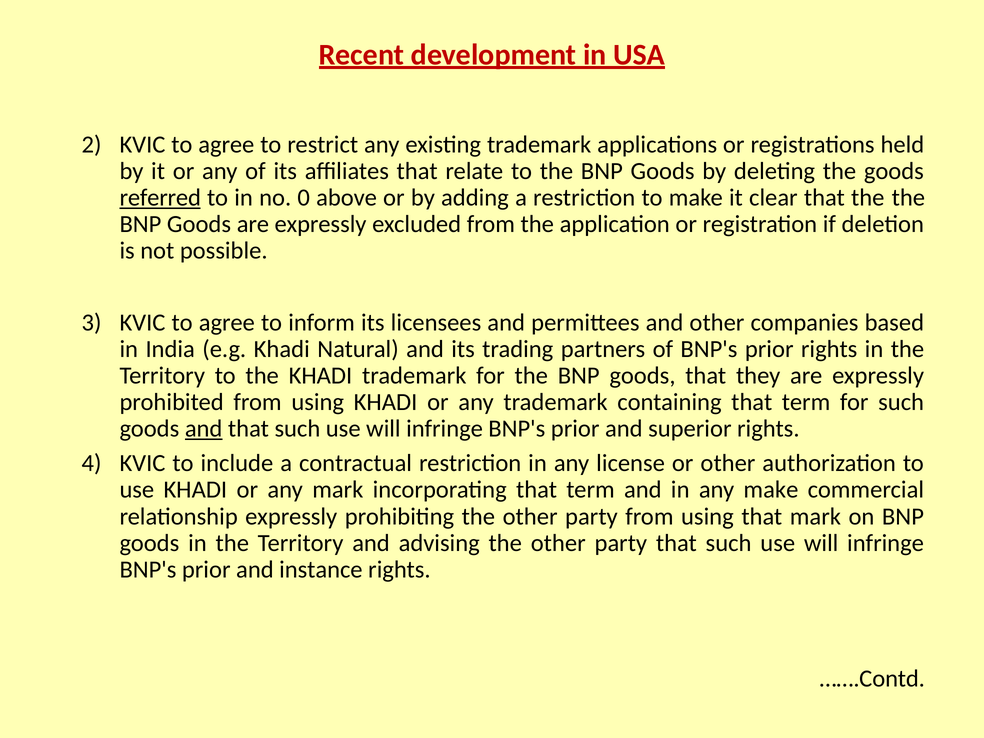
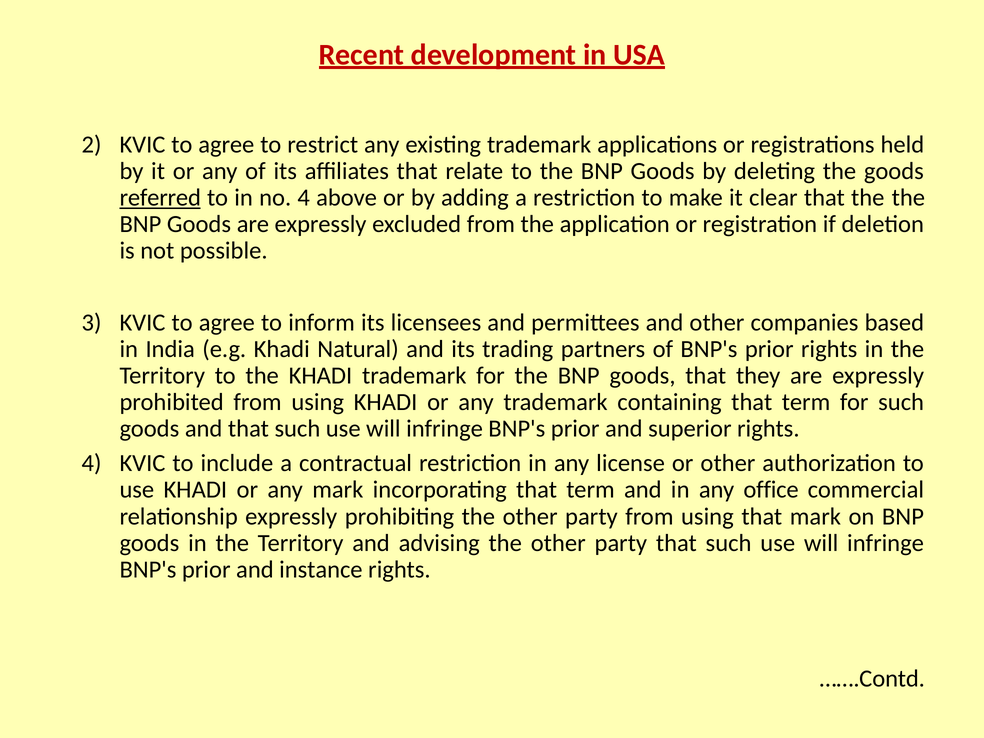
no 0: 0 -> 4
and at (204, 429) underline: present -> none
any make: make -> office
